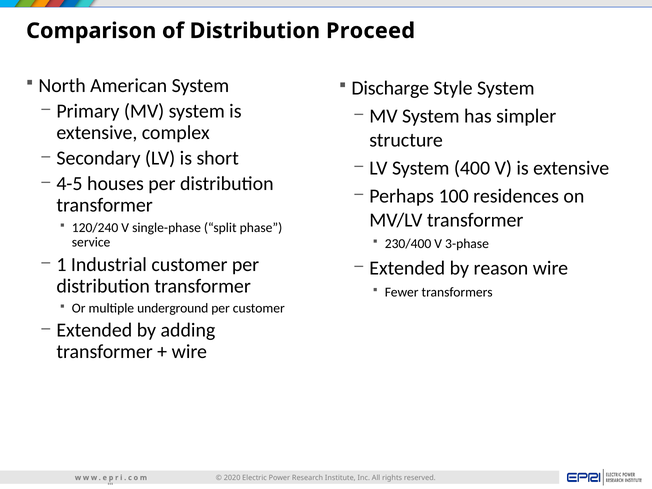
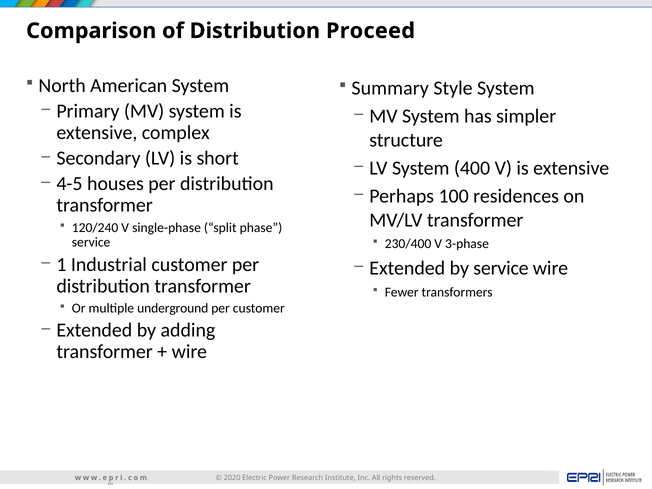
Discharge: Discharge -> Summary
by reason: reason -> service
